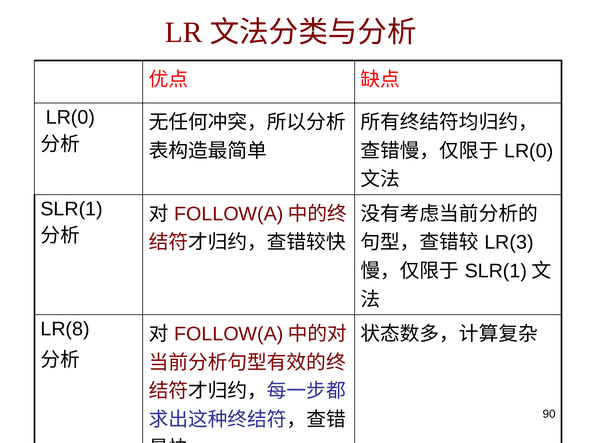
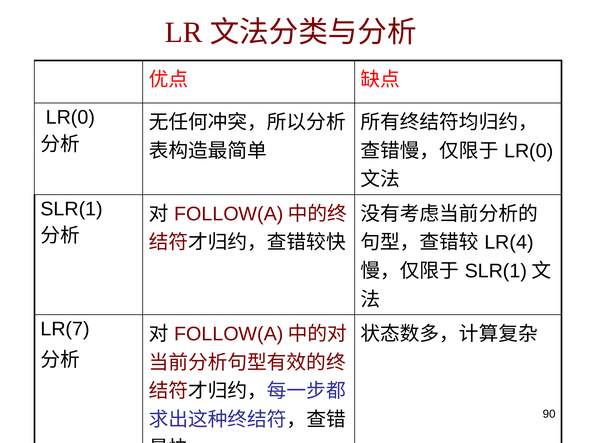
LR(3: LR(3 -> LR(4
LR(8: LR(8 -> LR(7
